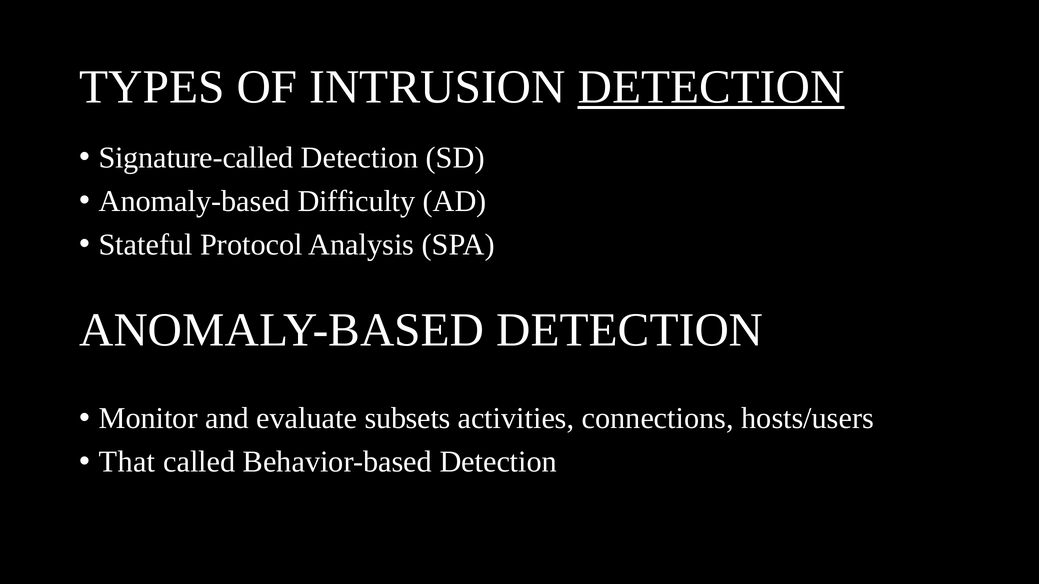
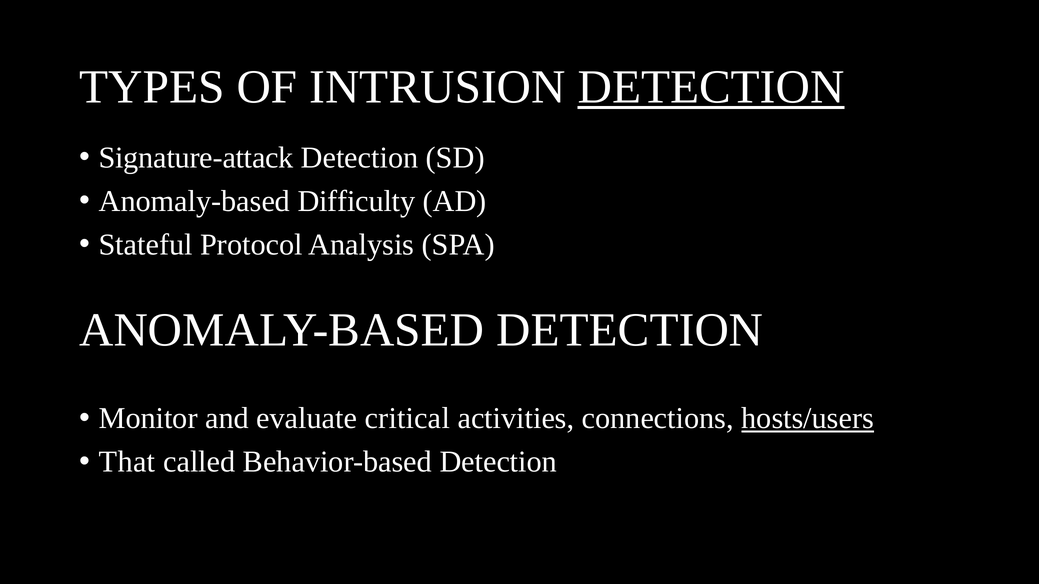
Signature-called: Signature-called -> Signature-attack
subsets: subsets -> critical
hosts/users underline: none -> present
